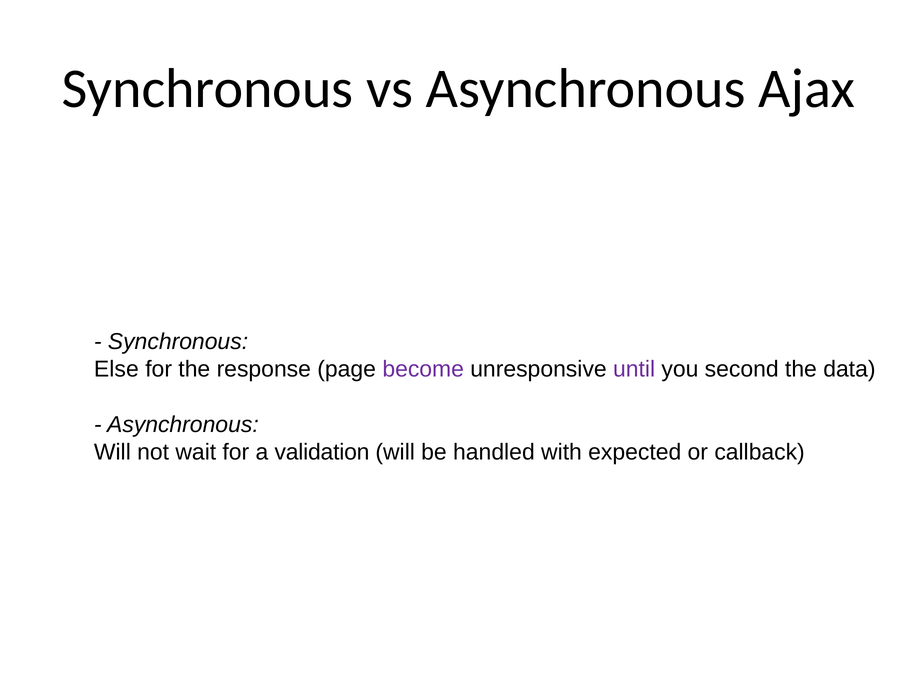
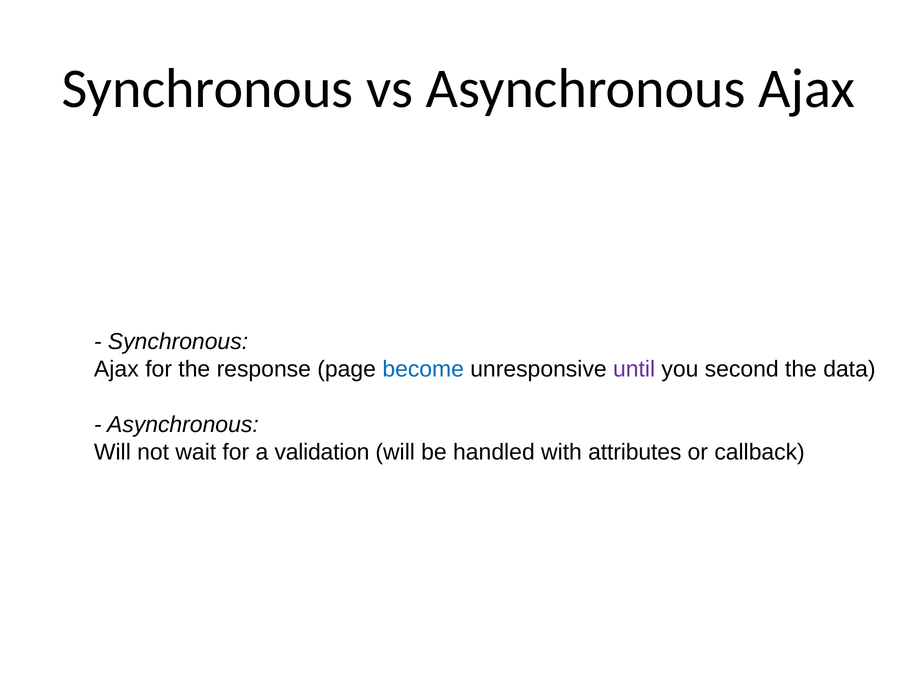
Else at (116, 369): Else -> Ajax
become colour: purple -> blue
expected: expected -> attributes
